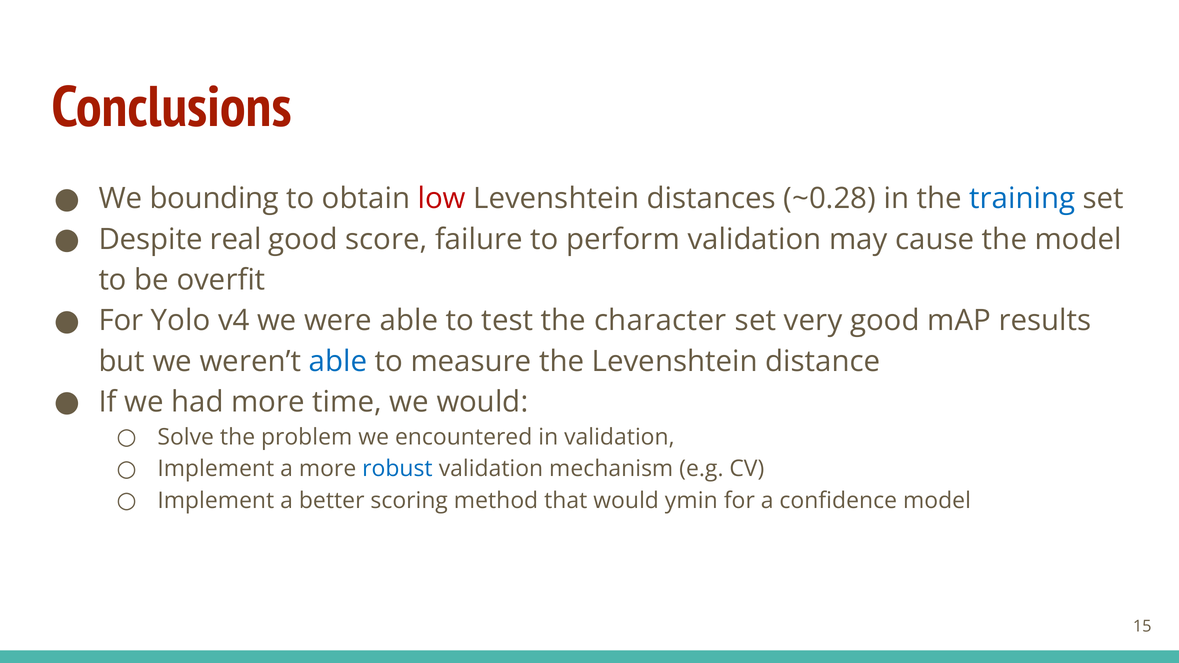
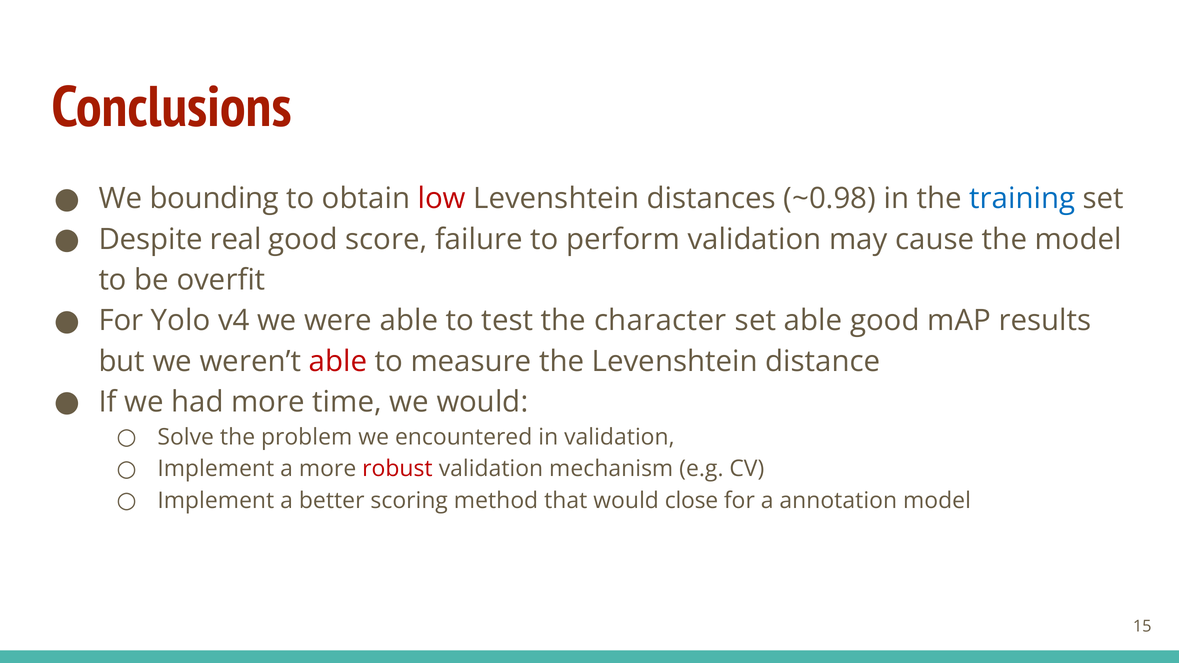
~0.28: ~0.28 -> ~0.98
set very: very -> able
able at (338, 361) colour: blue -> red
robust colour: blue -> red
ymin: ymin -> close
confidence: confidence -> annotation
